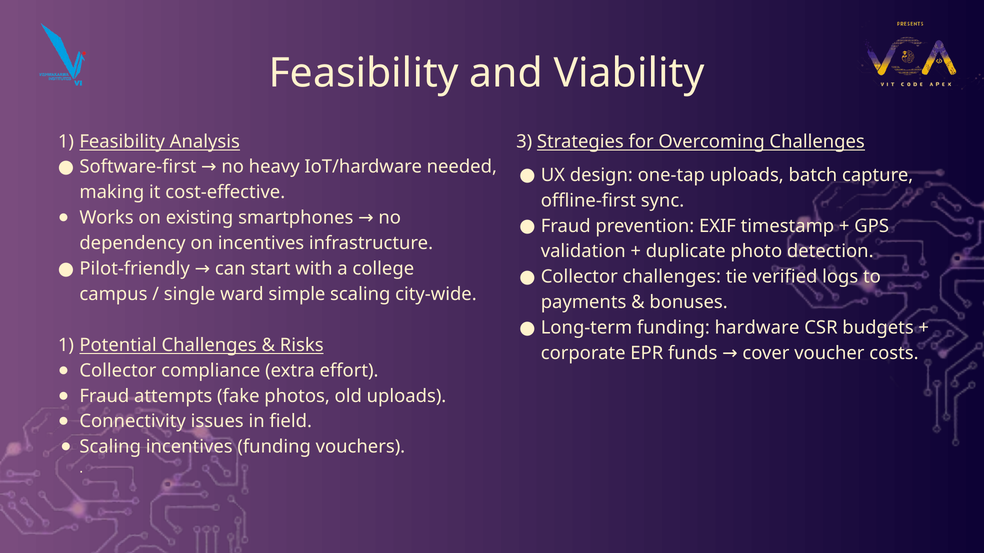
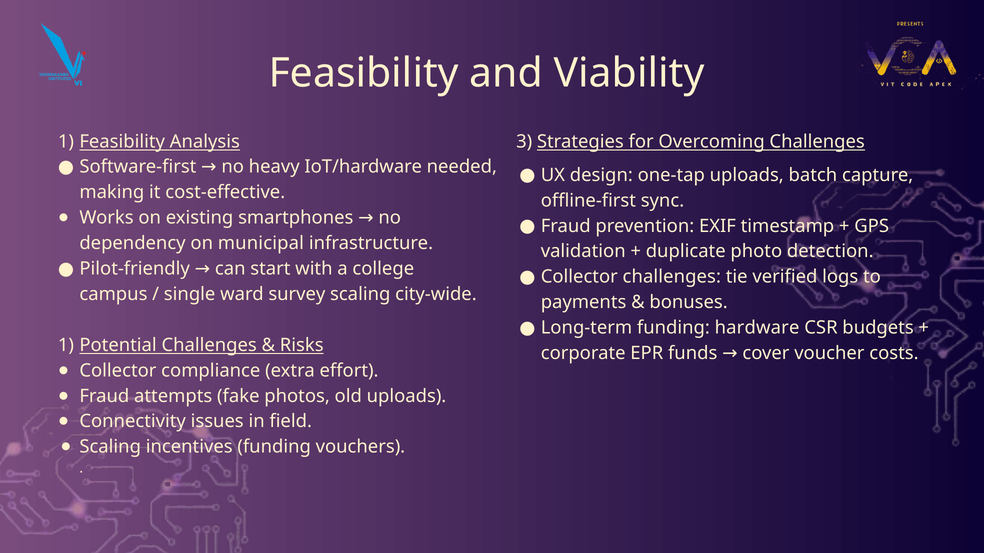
on incentives: incentives -> municipal
simple: simple -> survey
